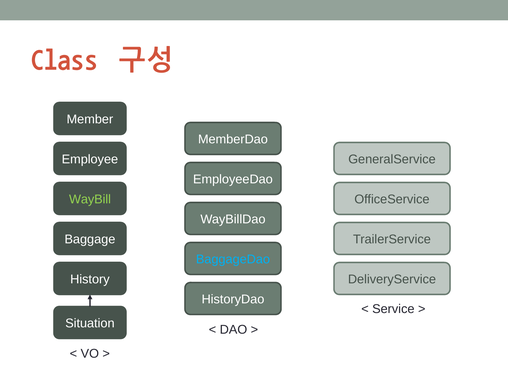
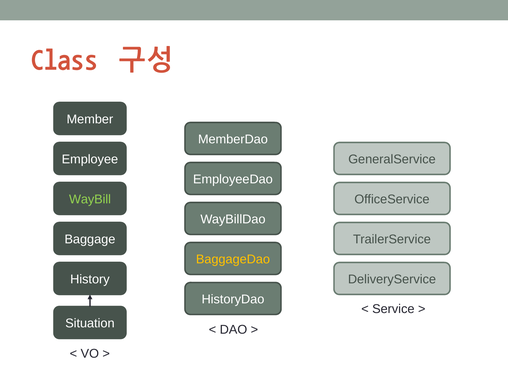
BaggageDao colour: light blue -> yellow
